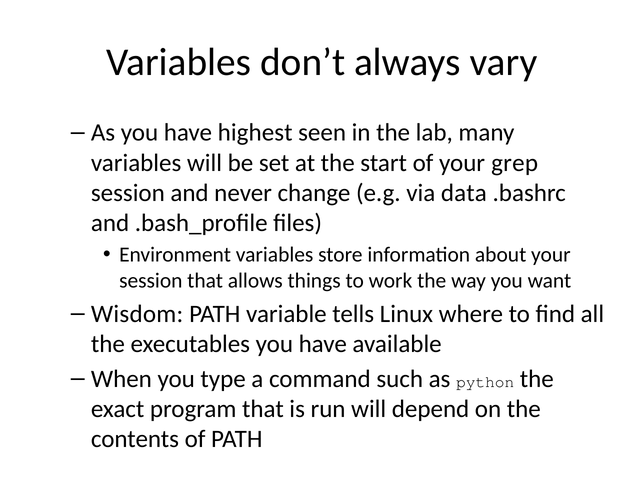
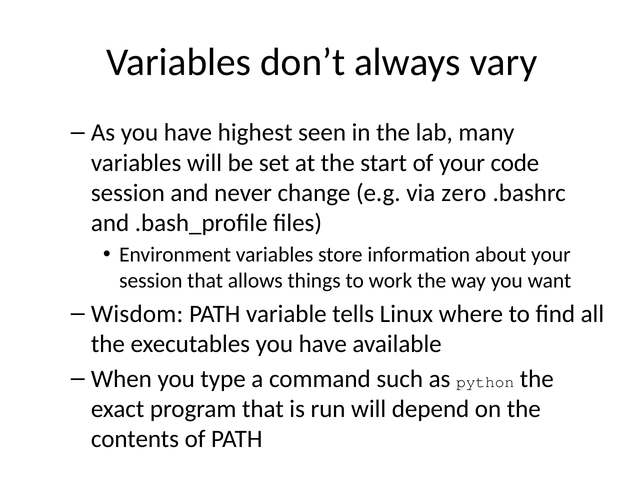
grep: grep -> code
data: data -> zero
